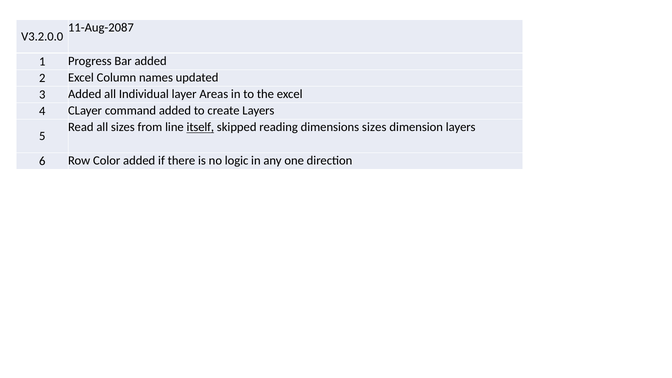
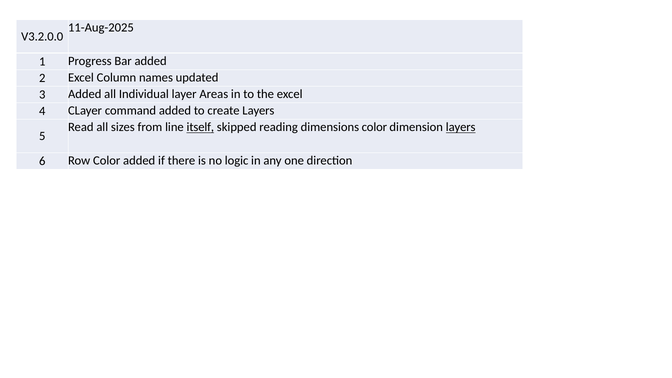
11-Aug-2087: 11-Aug-2087 -> 11-Aug-2025
dimensions sizes: sizes -> color
layers at (461, 127) underline: none -> present
